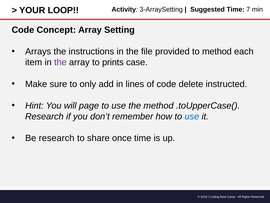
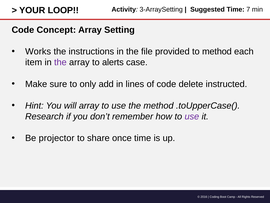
Arrays: Arrays -> Works
prints: prints -> alerts
will page: page -> array
use at (192, 116) colour: blue -> purple
Be research: research -> projector
